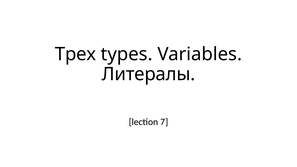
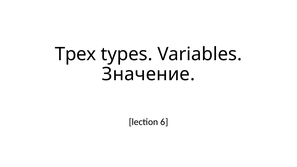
Литералы: Литералы -> Значение
7: 7 -> 6
